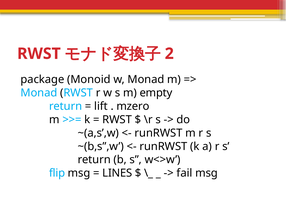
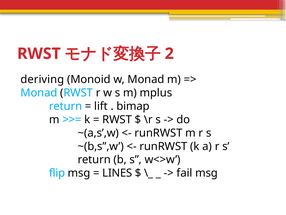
package: package -> deriving
empty: empty -> mplus
mzero: mzero -> bimap
